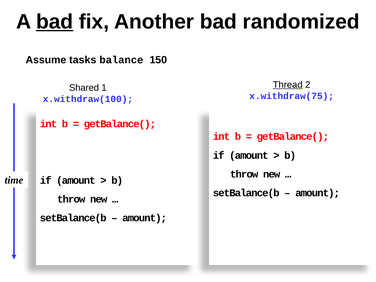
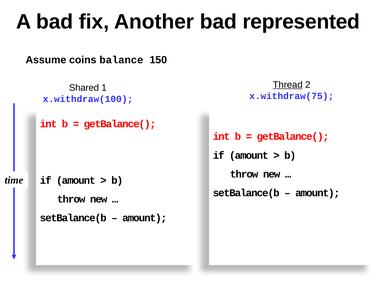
bad at (55, 22) underline: present -> none
randomized: randomized -> represented
tasks: tasks -> coins
